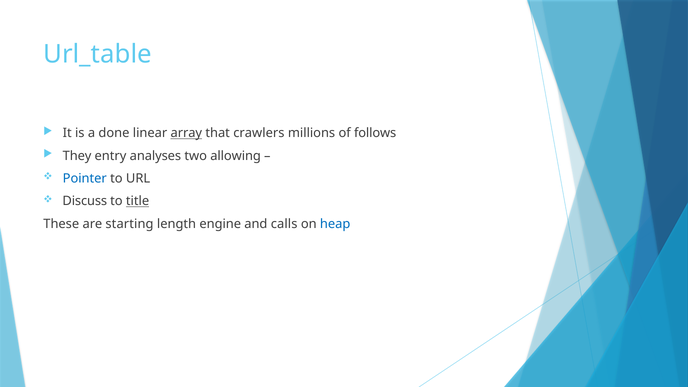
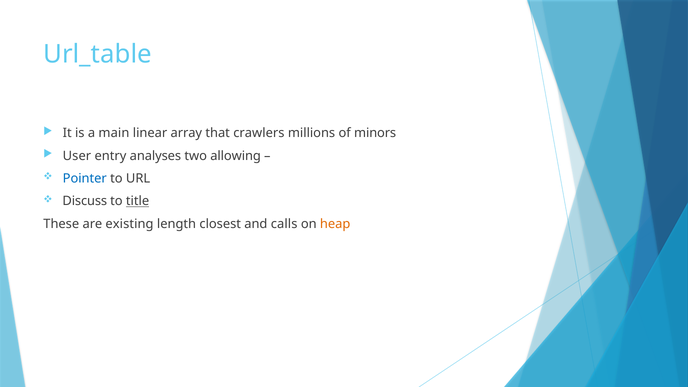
done: done -> main
array underline: present -> none
follows: follows -> minors
They: They -> User
starting: starting -> existing
engine: engine -> closest
heap colour: blue -> orange
